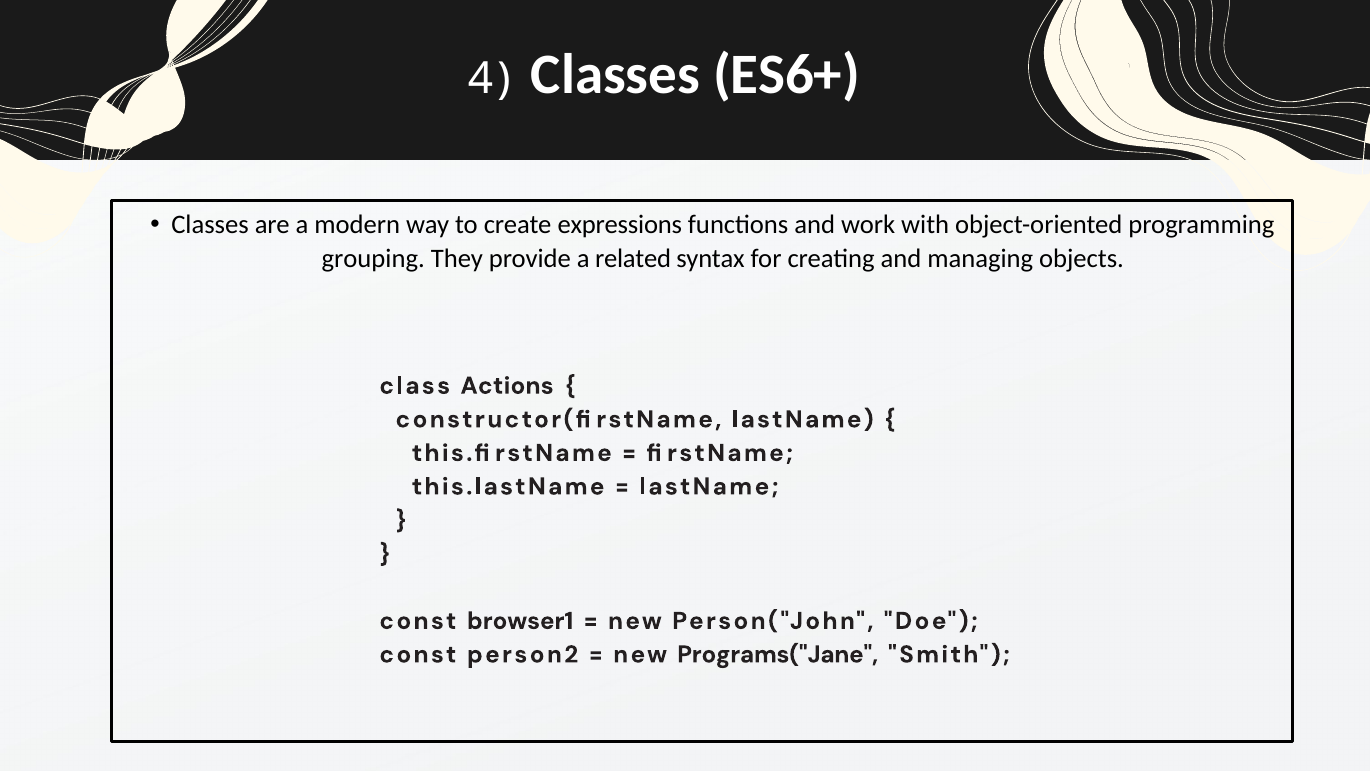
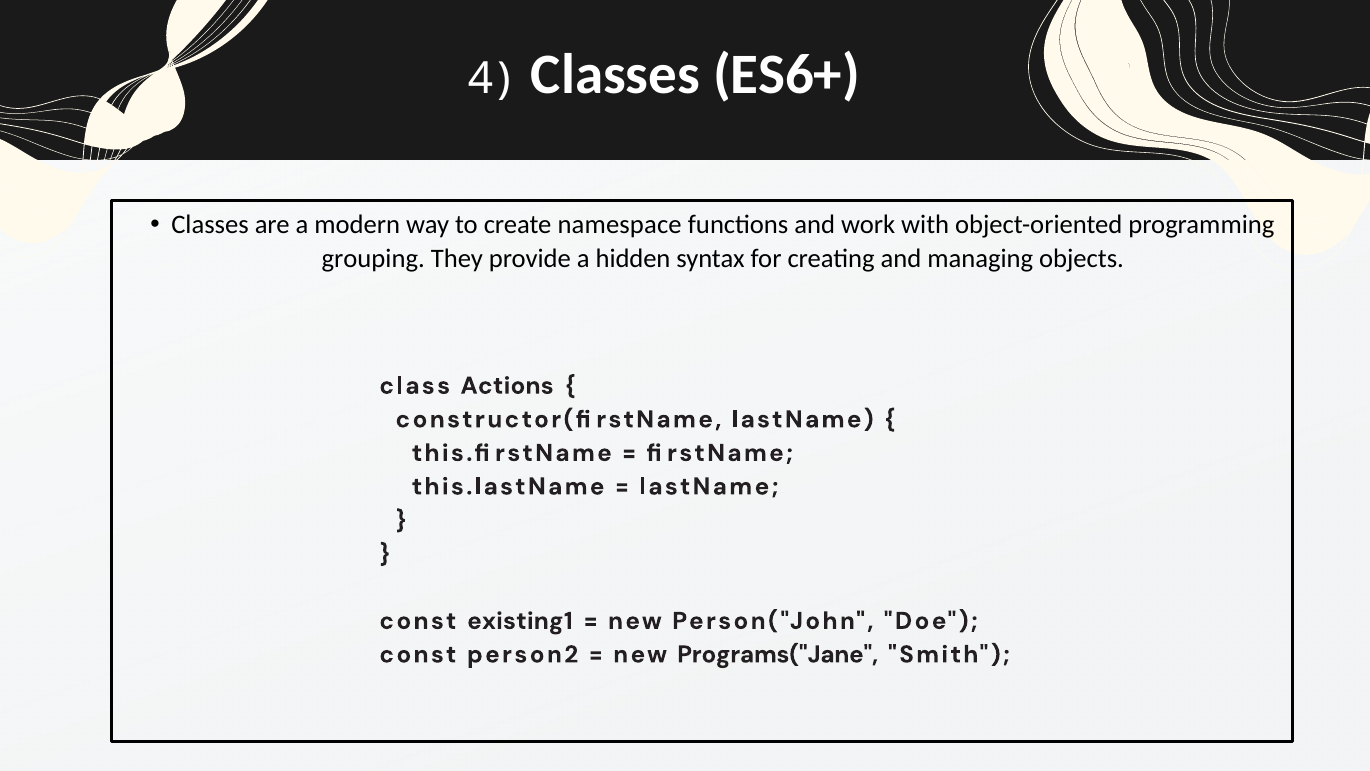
expressions: expressions -> namespace
related: related -> hidden
browser1: browser1 -> existing1
